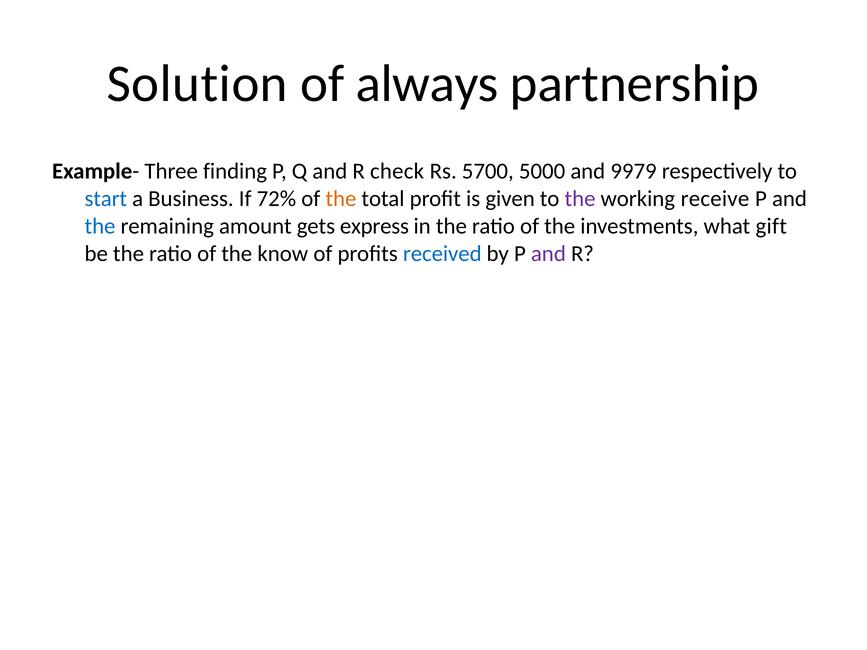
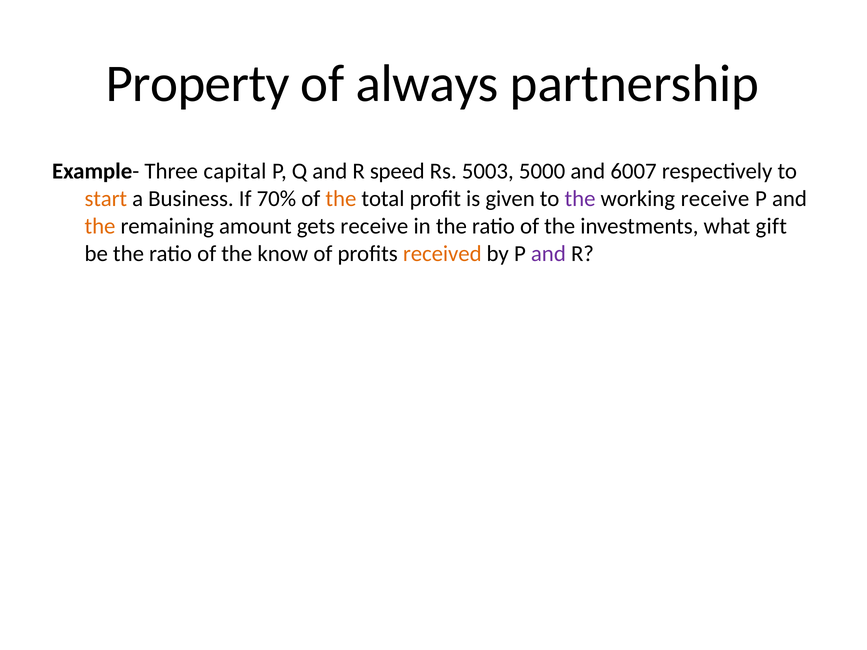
Solution: Solution -> Property
finding: finding -> capital
check: check -> speed
5700: 5700 -> 5003
9979: 9979 -> 6007
start colour: blue -> orange
72%: 72% -> 70%
the at (100, 226) colour: blue -> orange
gets express: express -> receive
received colour: blue -> orange
